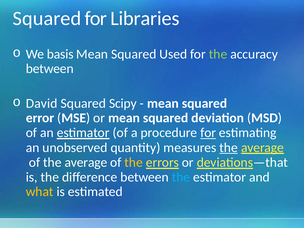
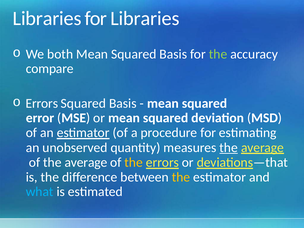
Squared at (47, 18): Squared -> Libraries
basis: basis -> both
Mean Squared Used: Used -> Basis
between at (50, 69): between -> compare
David at (42, 103): David -> Errors
Scipy at (123, 103): Scipy -> Basis
for at (208, 133) underline: present -> none
the at (181, 177) colour: light blue -> yellow
what colour: yellow -> light blue
